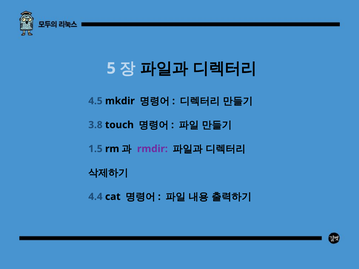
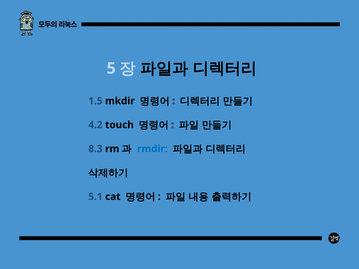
4.5: 4.5 -> 1.5
3.8: 3.8 -> 4.2
1.5: 1.5 -> 8.3
rmdir colour: purple -> blue
4.4: 4.4 -> 5.1
